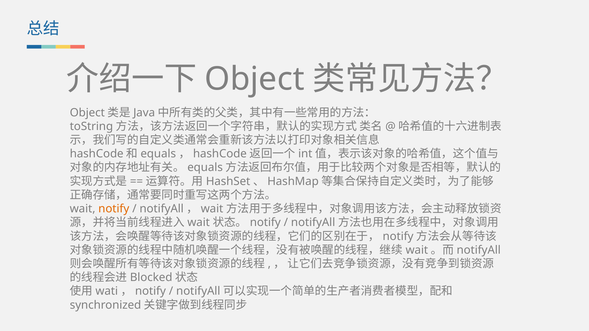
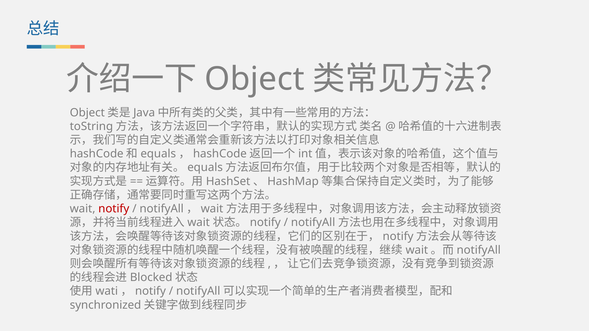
notify colour: orange -> red
